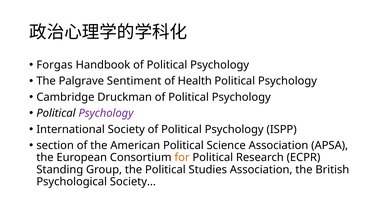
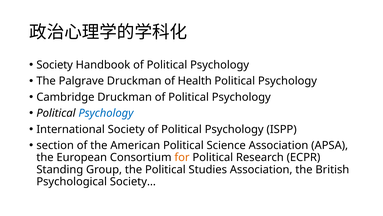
Forgas at (55, 65): Forgas -> Society
Palgrave Sentiment: Sentiment -> Druckman
Psychology at (106, 113) colour: purple -> blue
